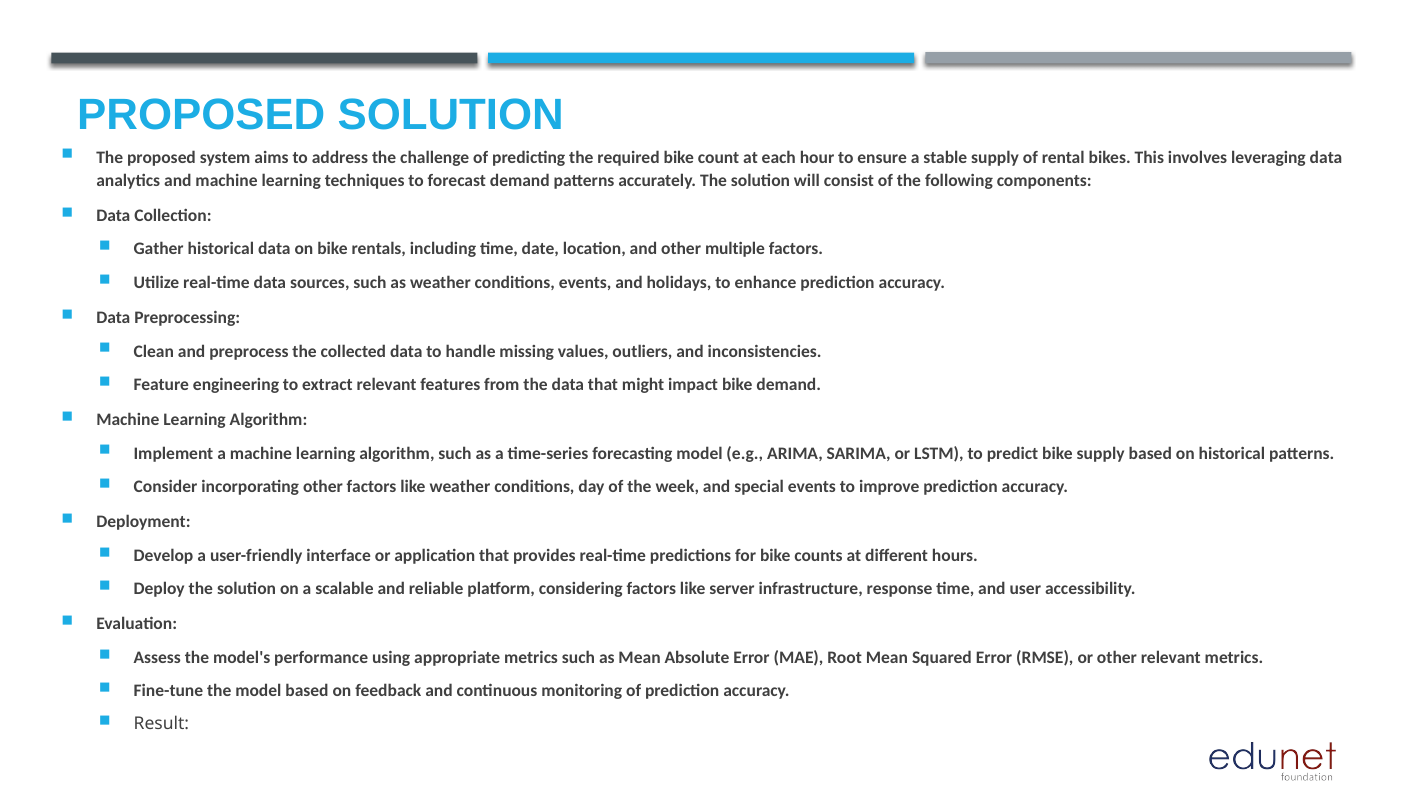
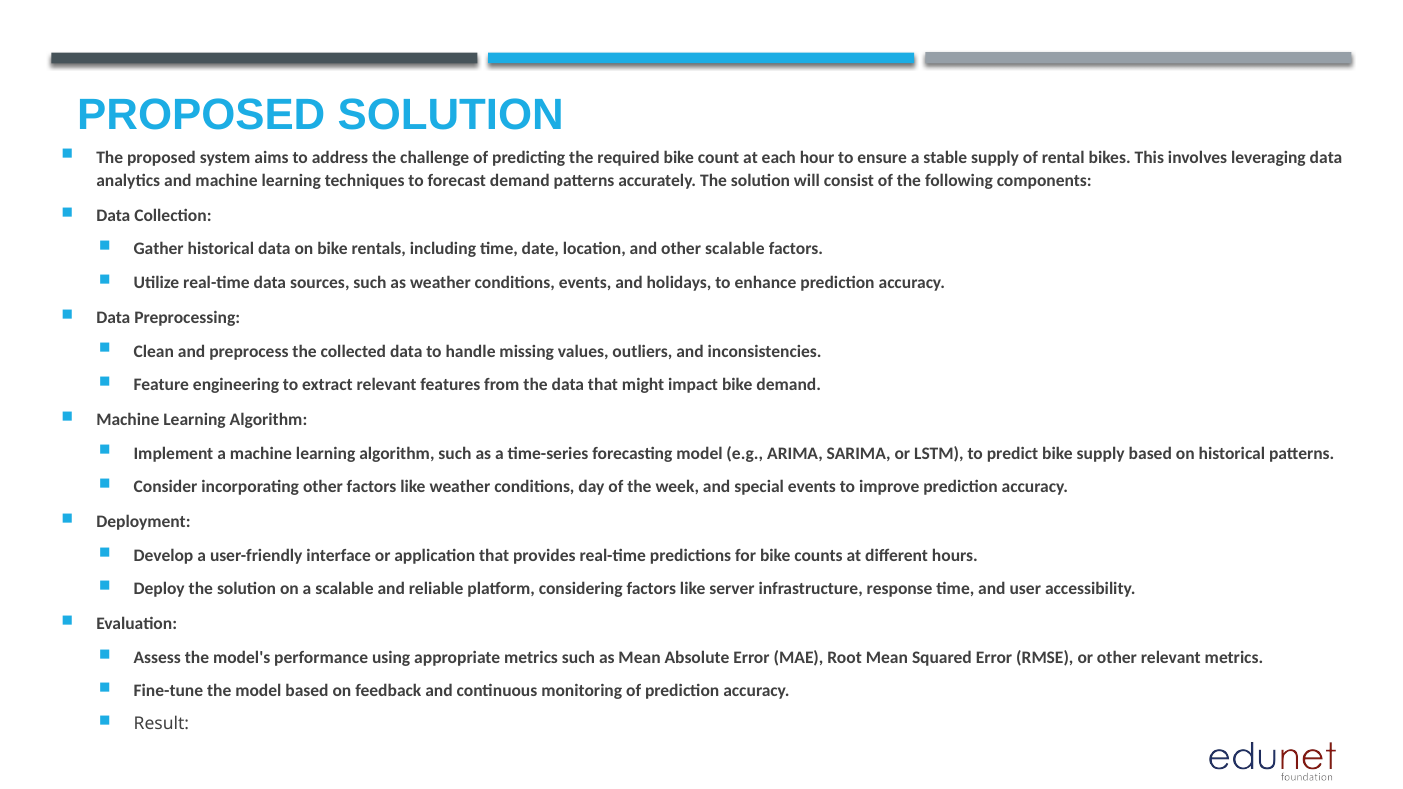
other multiple: multiple -> scalable
